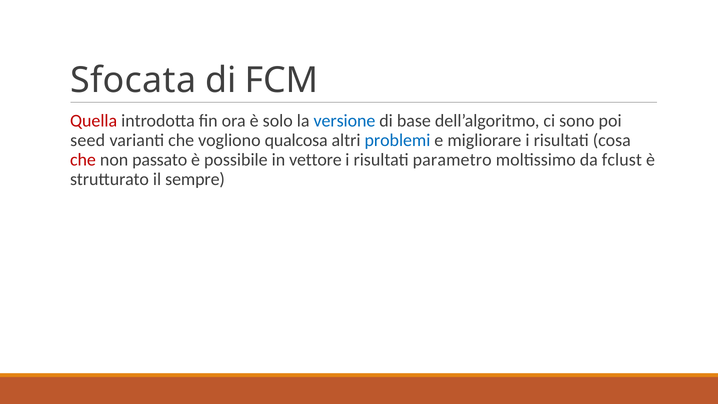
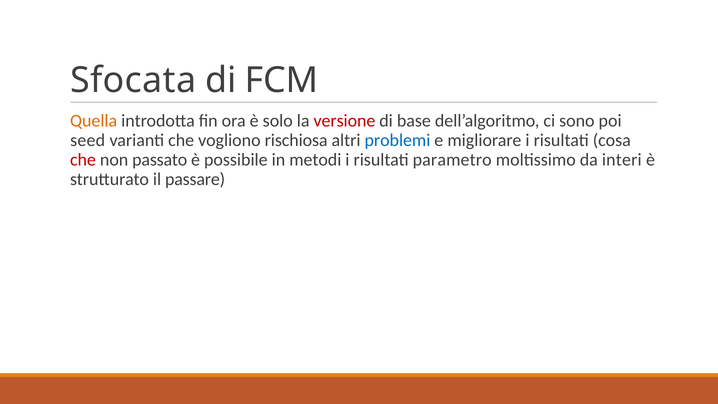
Quella colour: red -> orange
versione colour: blue -> red
qualcosa: qualcosa -> rischiosa
vettore: vettore -> metodi
fclust: fclust -> interi
sempre: sempre -> passare
